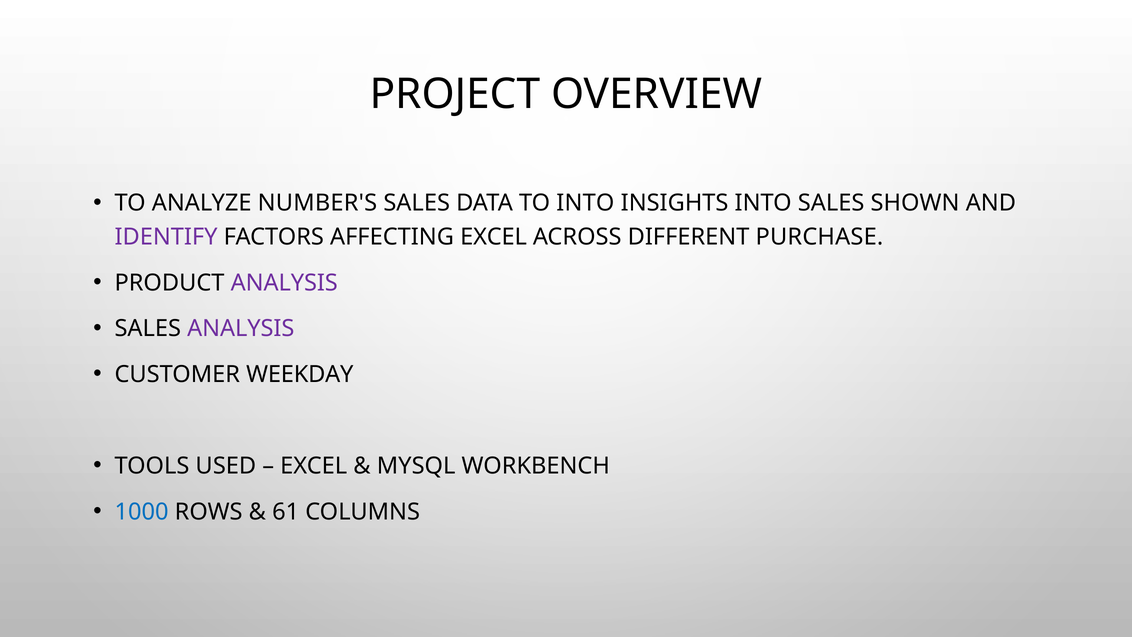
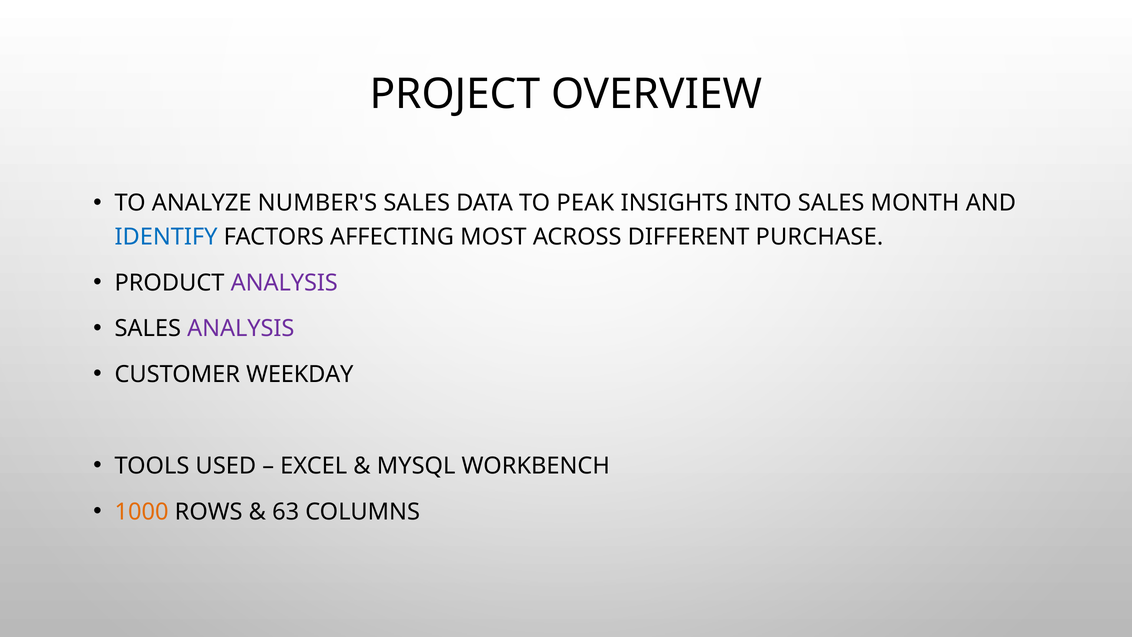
TO INTO: INTO -> PEAK
SHOWN: SHOWN -> MONTH
IDENTIFY colour: purple -> blue
AFFECTING EXCEL: EXCEL -> MOST
1000 colour: blue -> orange
61: 61 -> 63
